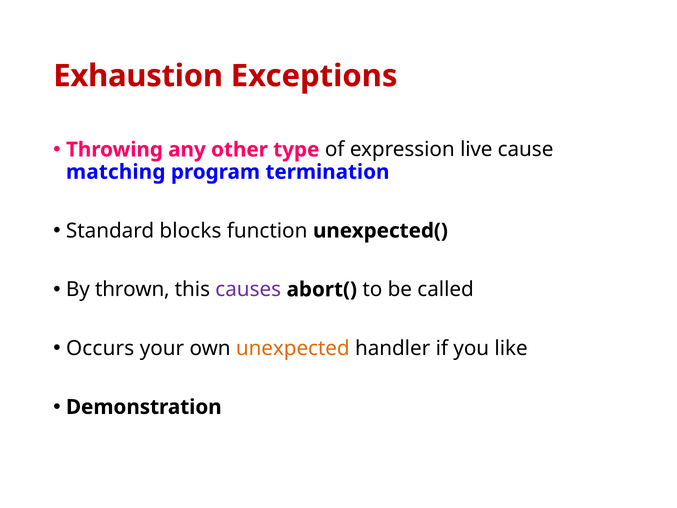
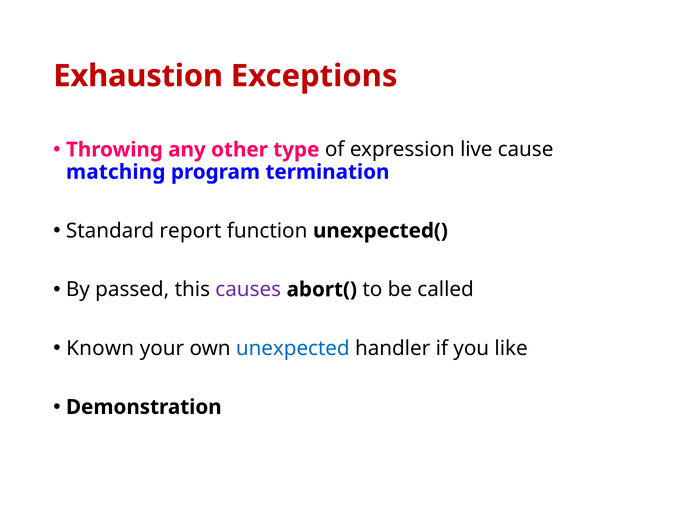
blocks: blocks -> report
thrown: thrown -> passed
Occurs: Occurs -> Known
unexpected colour: orange -> blue
